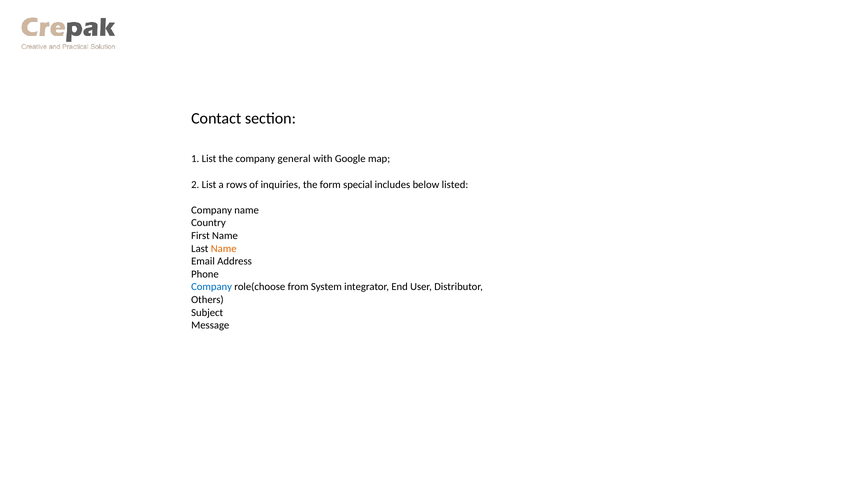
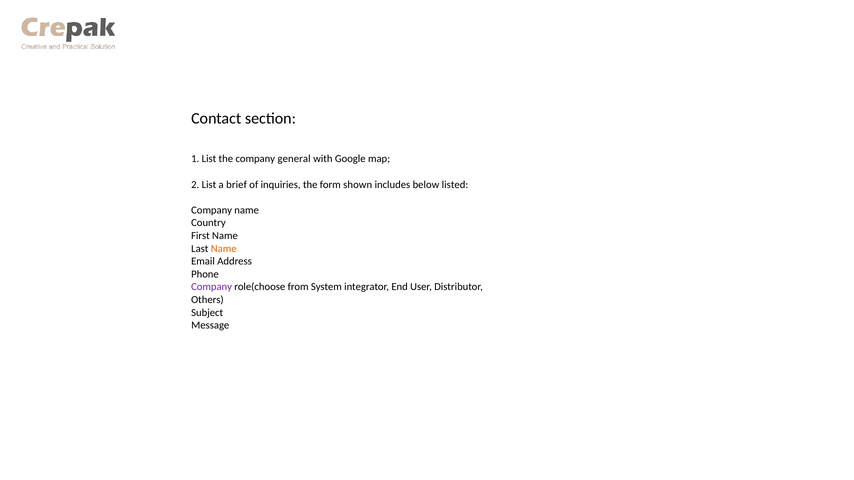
rows: rows -> brief
special: special -> shown
Company at (212, 287) colour: blue -> purple
